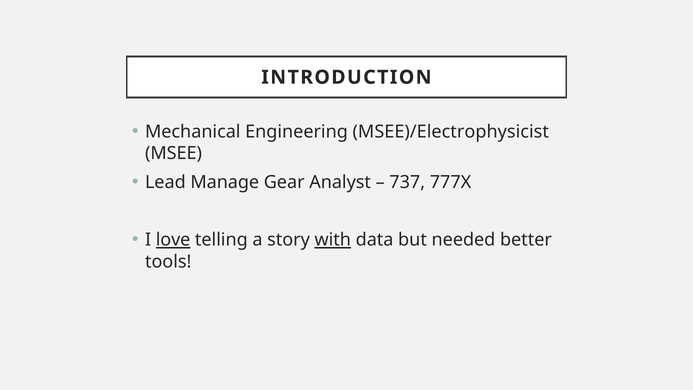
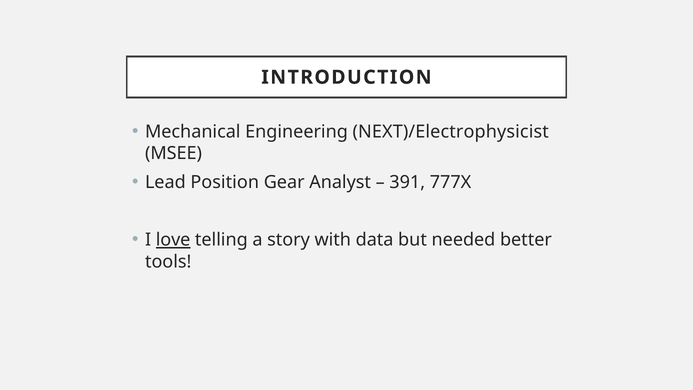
MSEE)/Electrophysicist: MSEE)/Electrophysicist -> NEXT)/Electrophysicist
Manage: Manage -> Position
737: 737 -> 391
with underline: present -> none
